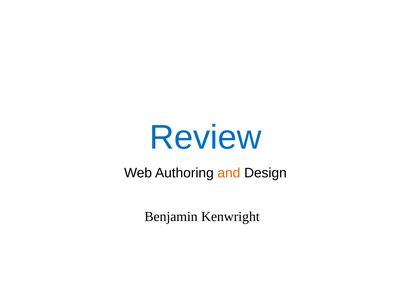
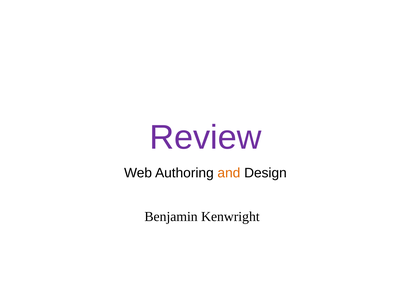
Review colour: blue -> purple
